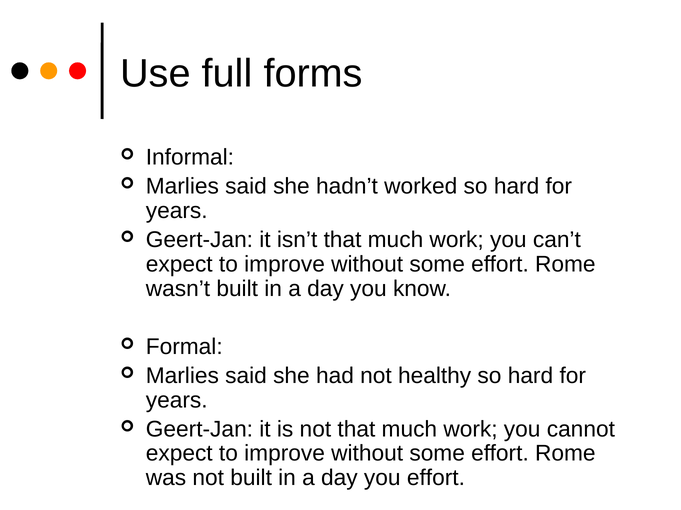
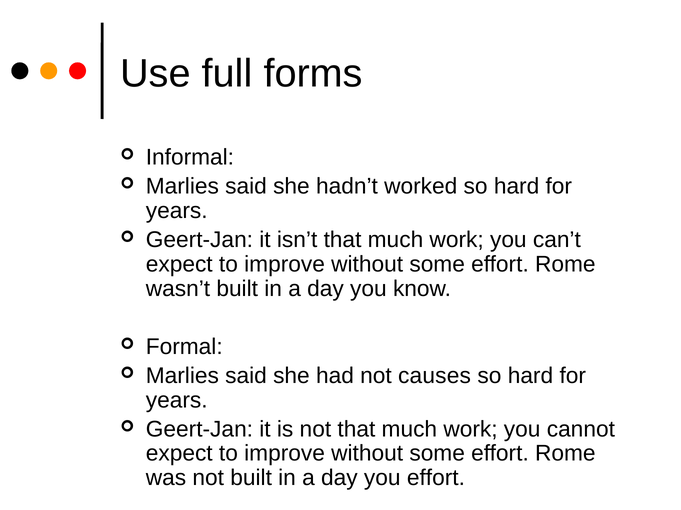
healthy: healthy -> causes
